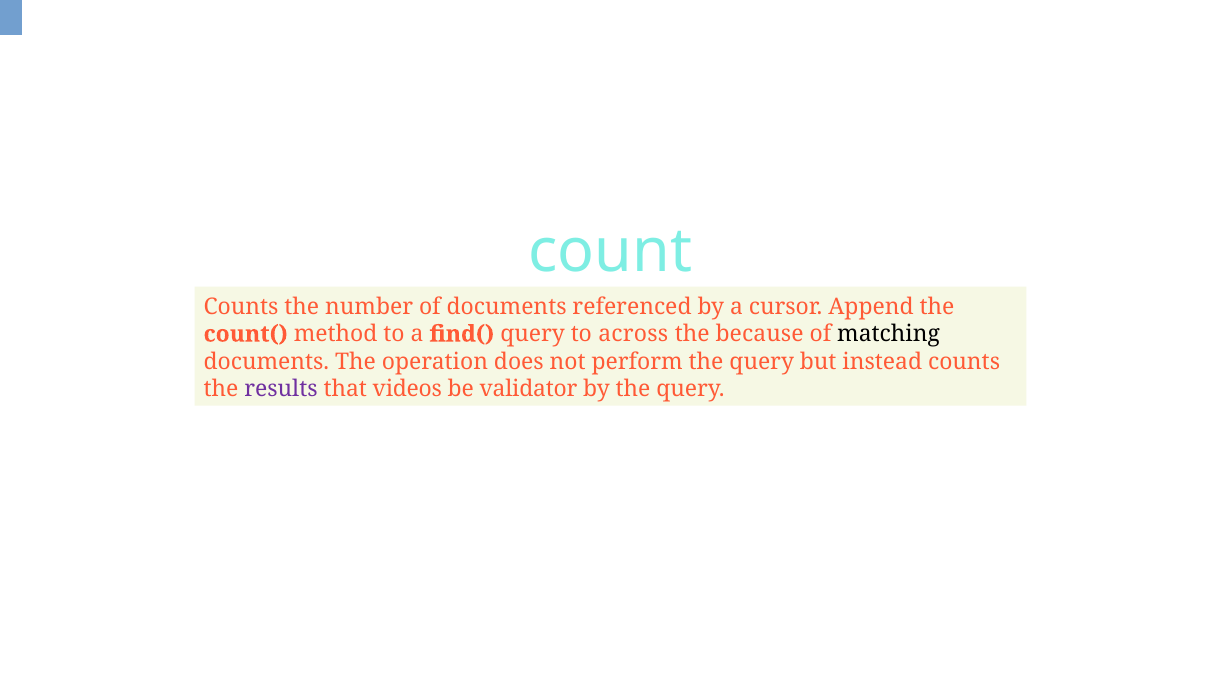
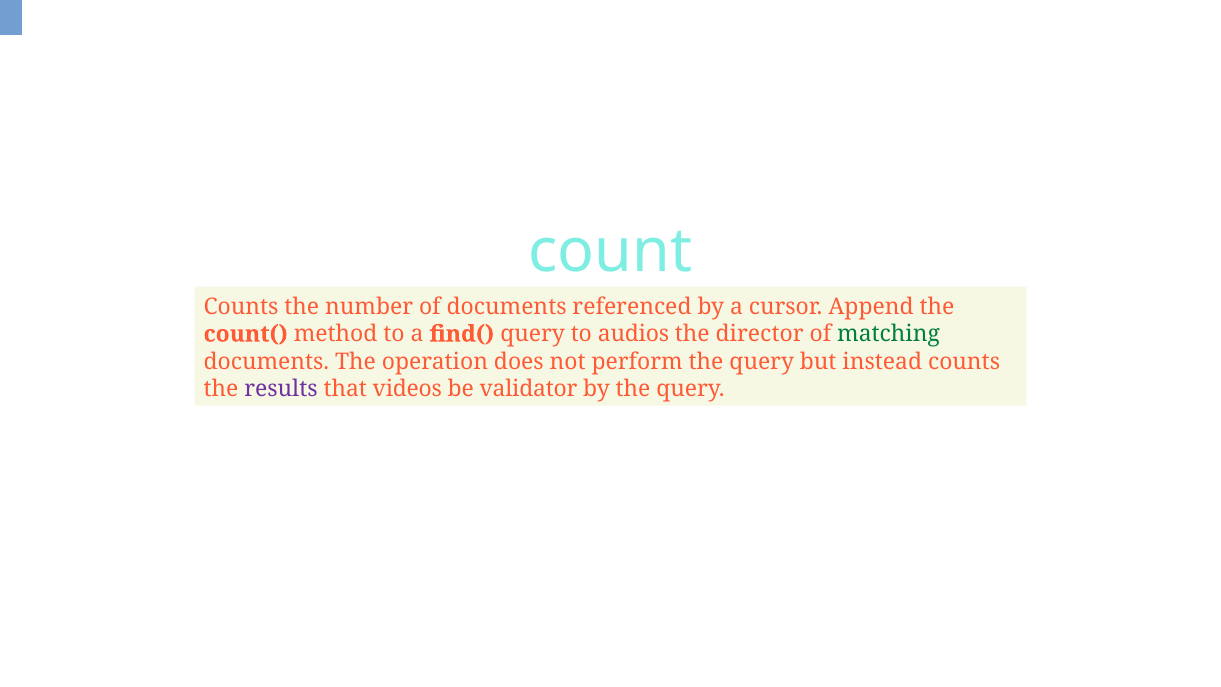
across: across -> audios
because: because -> director
matching colour: black -> green
